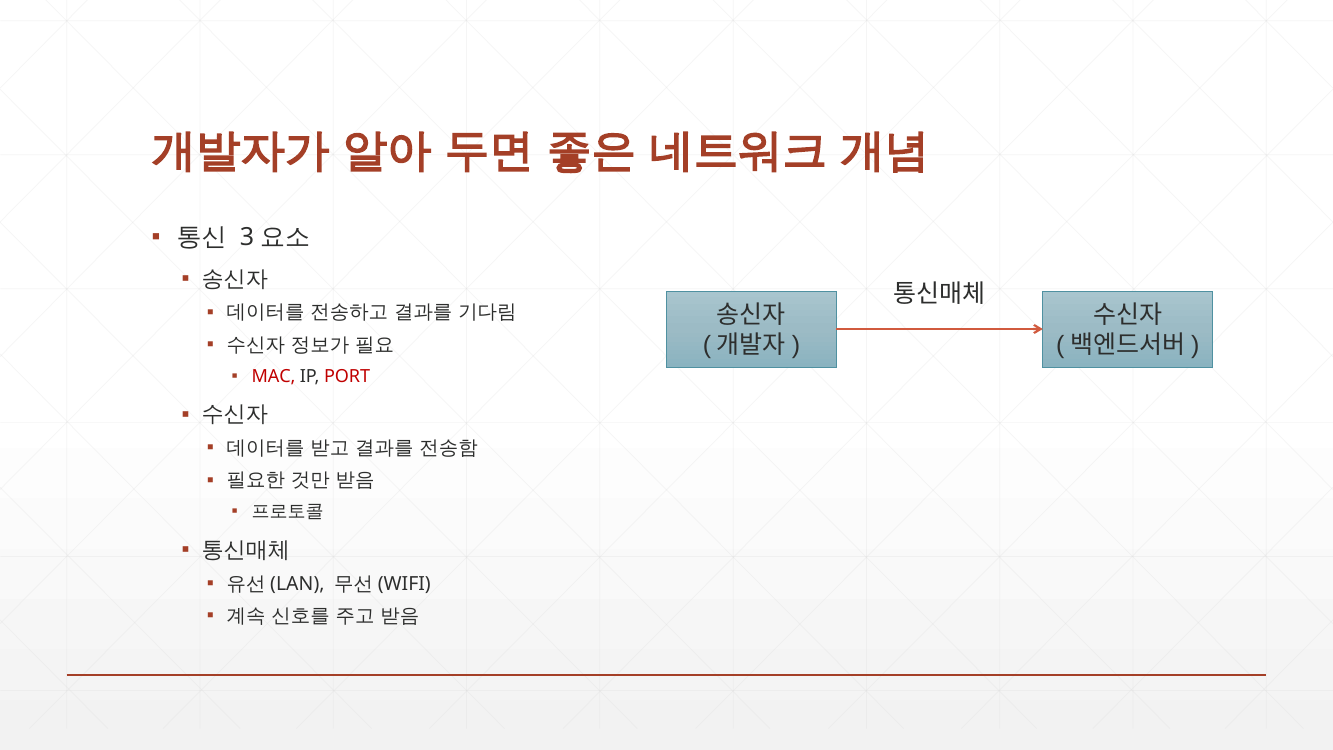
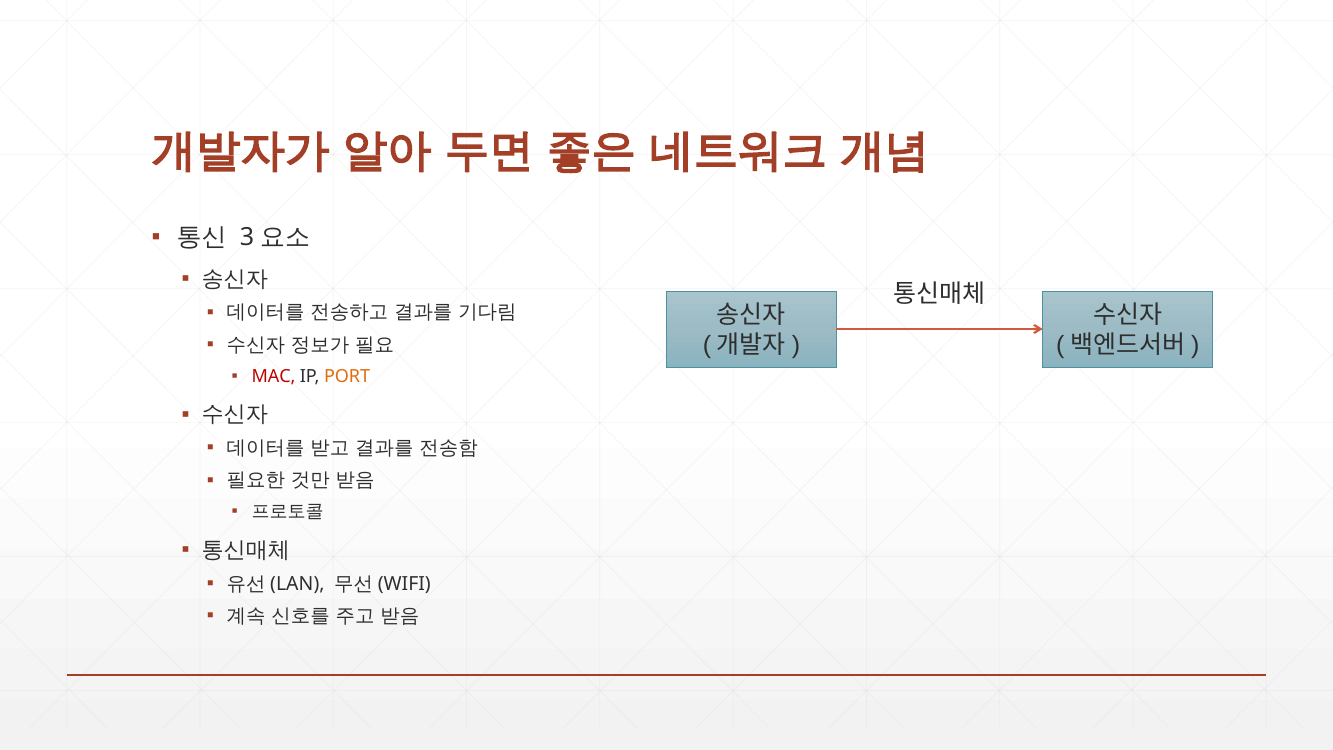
PORT colour: red -> orange
